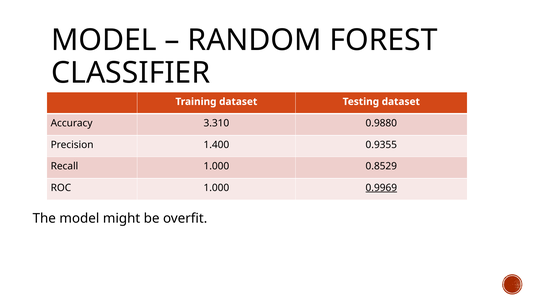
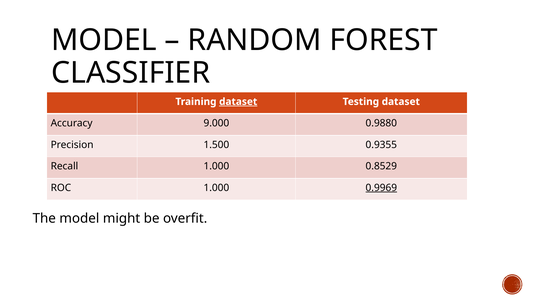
dataset at (238, 102) underline: none -> present
3.310: 3.310 -> 9.000
1.400: 1.400 -> 1.500
